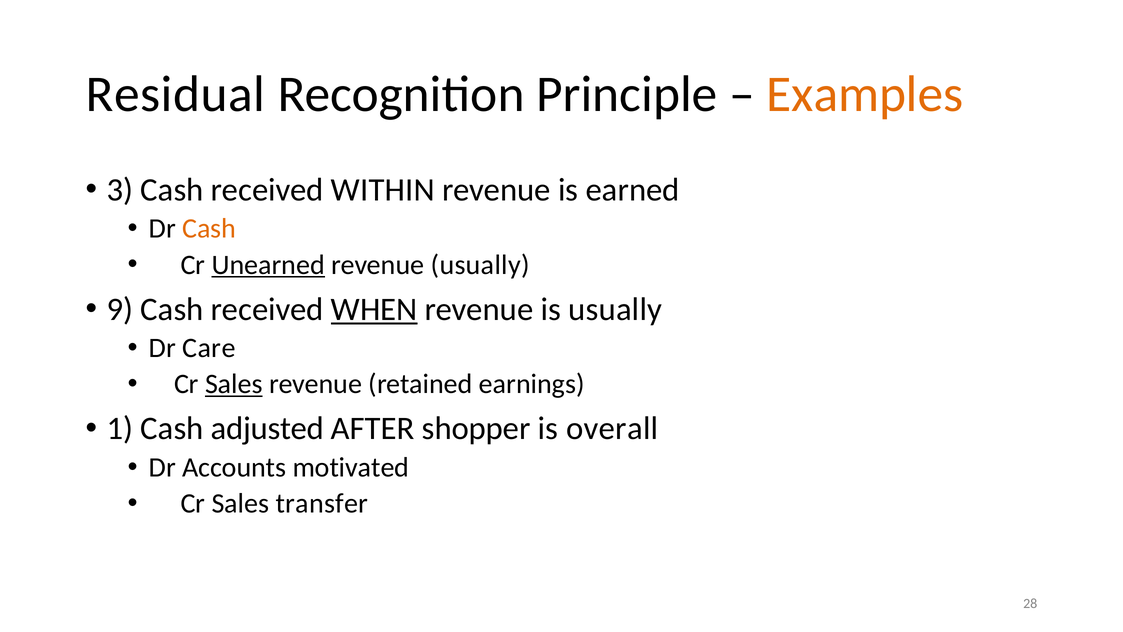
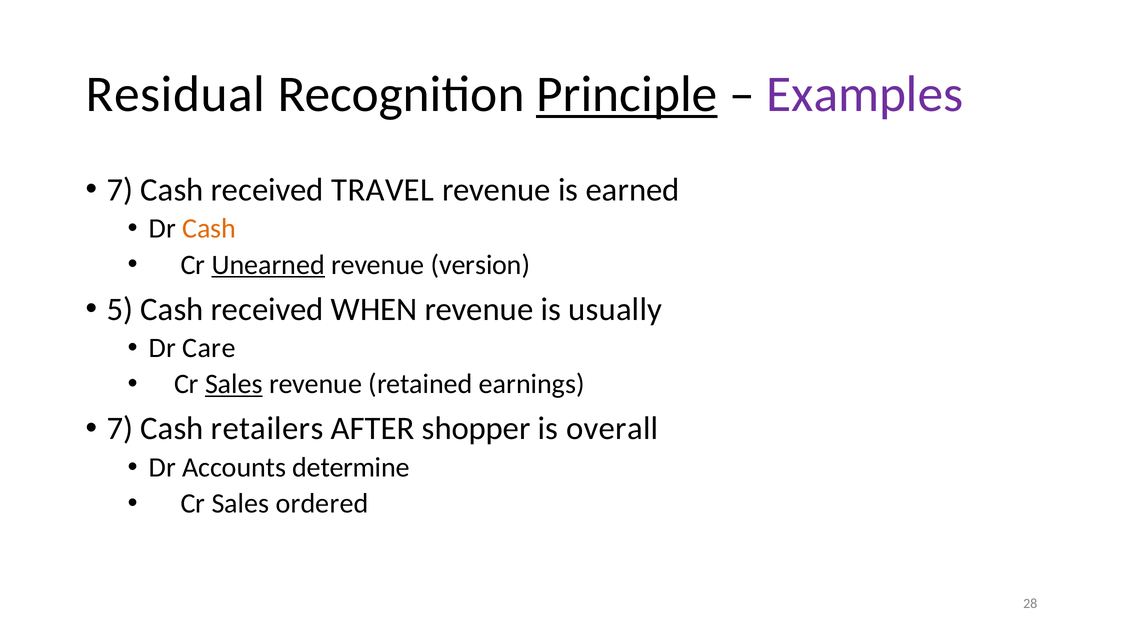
Principle underline: none -> present
Examples colour: orange -> purple
3 at (120, 190): 3 -> 7
WITHIN: WITHIN -> TRAVEL
revenue usually: usually -> version
9: 9 -> 5
WHEN underline: present -> none
1 at (120, 428): 1 -> 7
adjusted: adjusted -> retailers
motivated: motivated -> determine
transfer: transfer -> ordered
